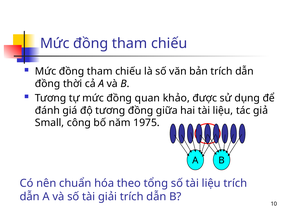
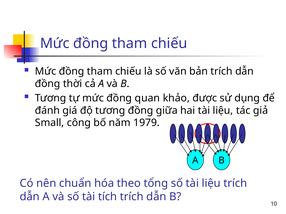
1975: 1975 -> 1979
giải: giải -> tích
